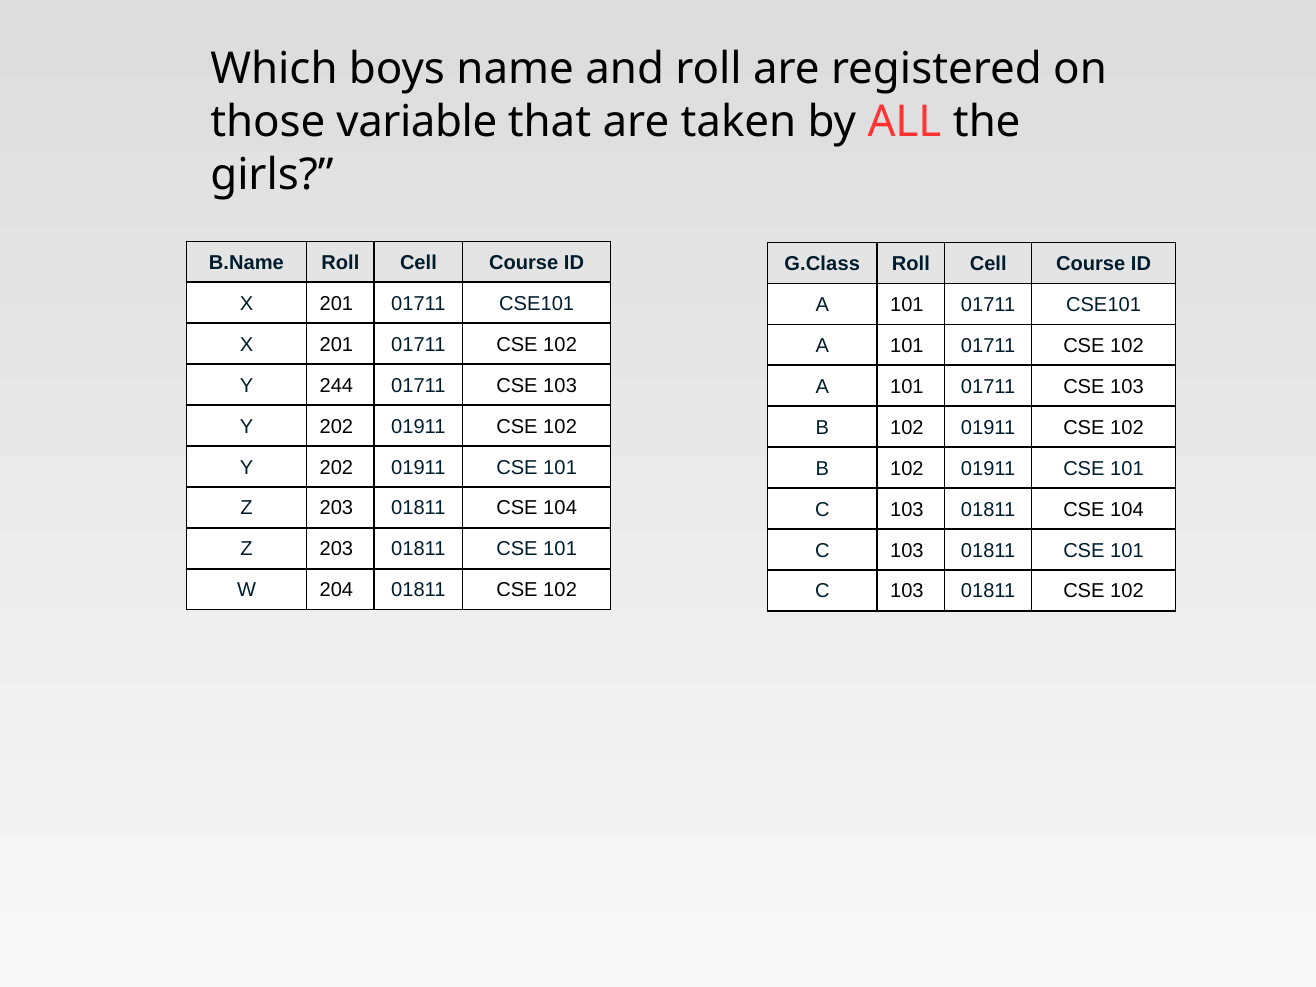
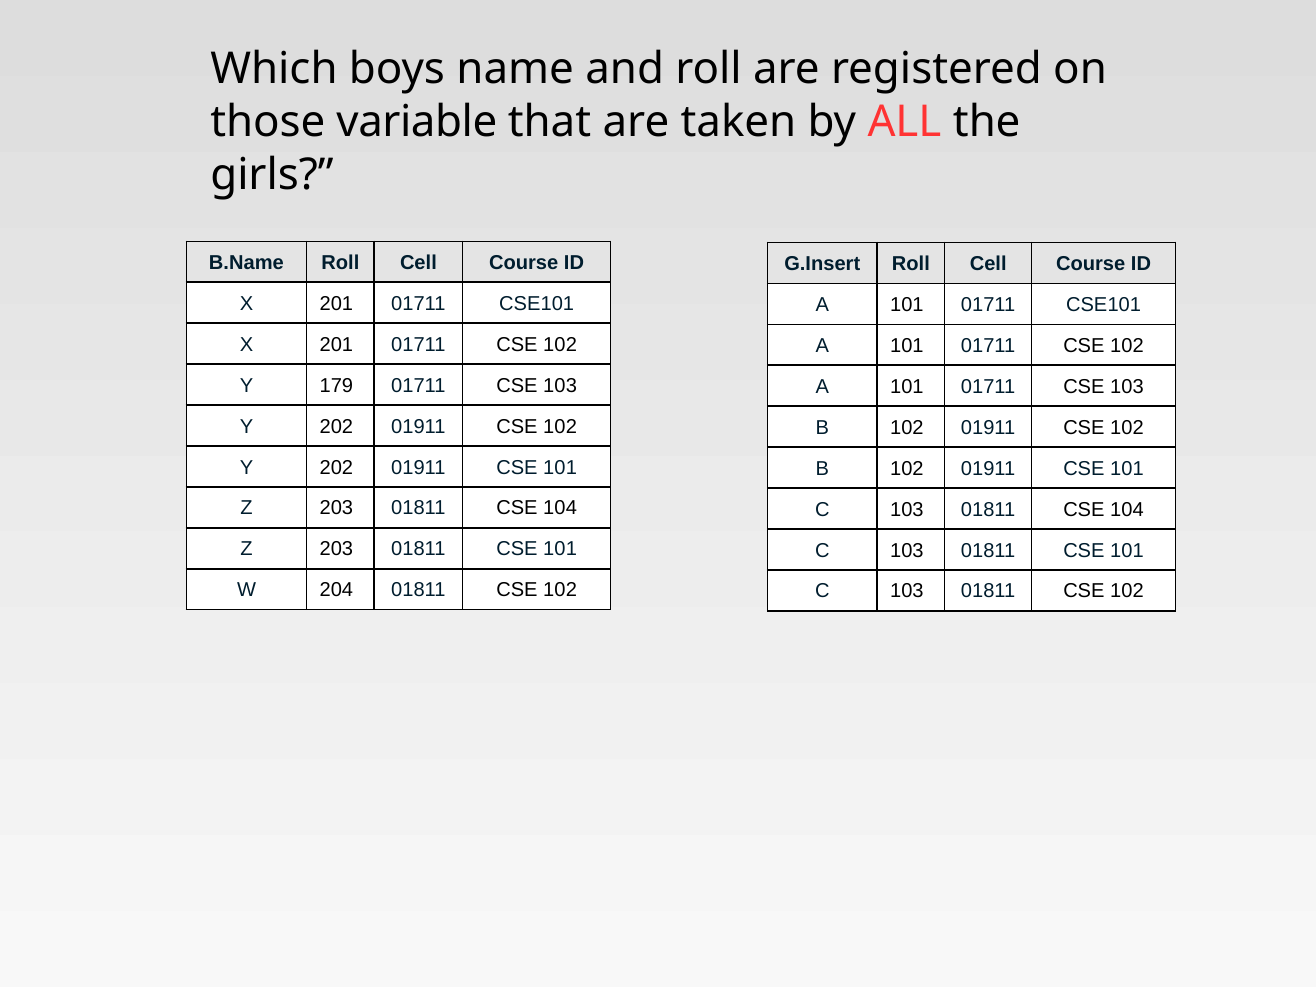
G.Class: G.Class -> G.Insert
244: 244 -> 179
